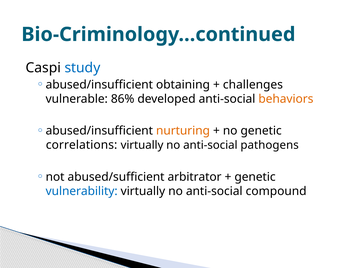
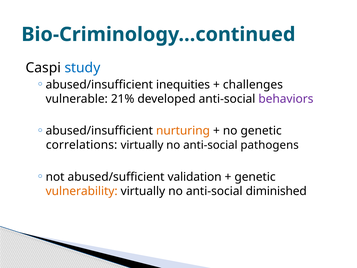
obtaining: obtaining -> inequities
86%: 86% -> 21%
behaviors colour: orange -> purple
arbitrator: arbitrator -> validation
vulnerability colour: blue -> orange
compound: compound -> diminished
